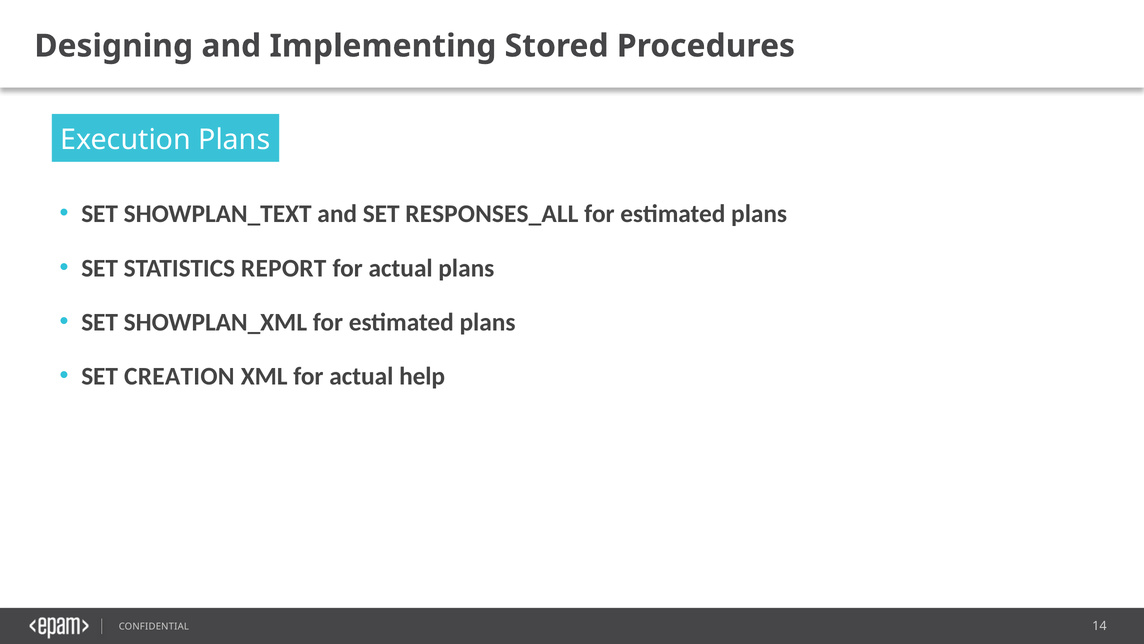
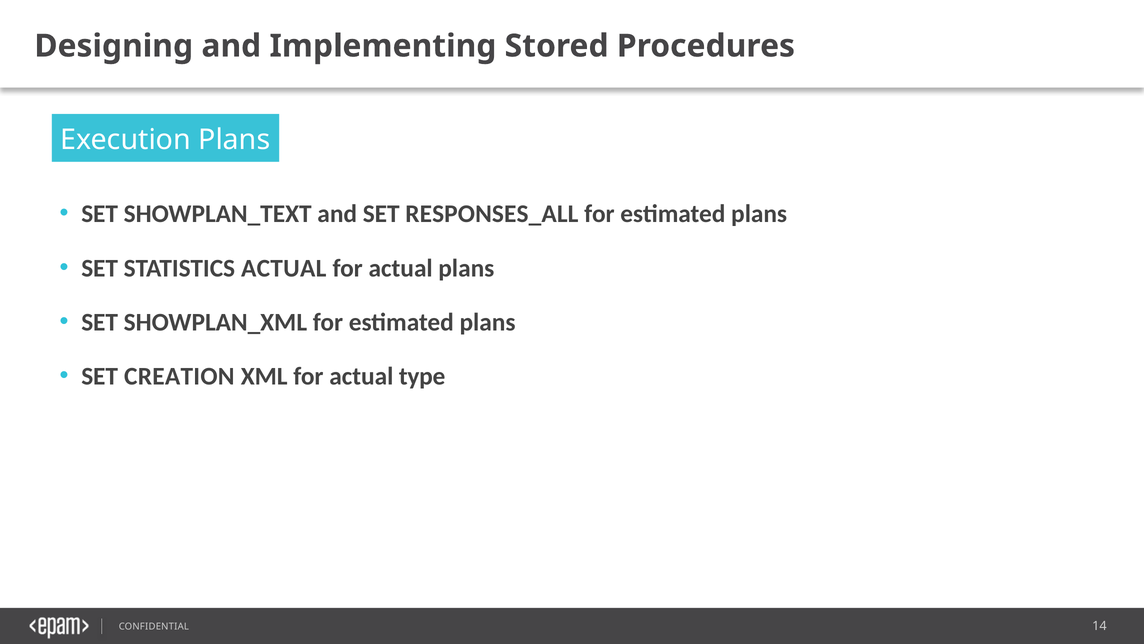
STATISTICS REPORT: REPORT -> ACTUAL
help: help -> type
